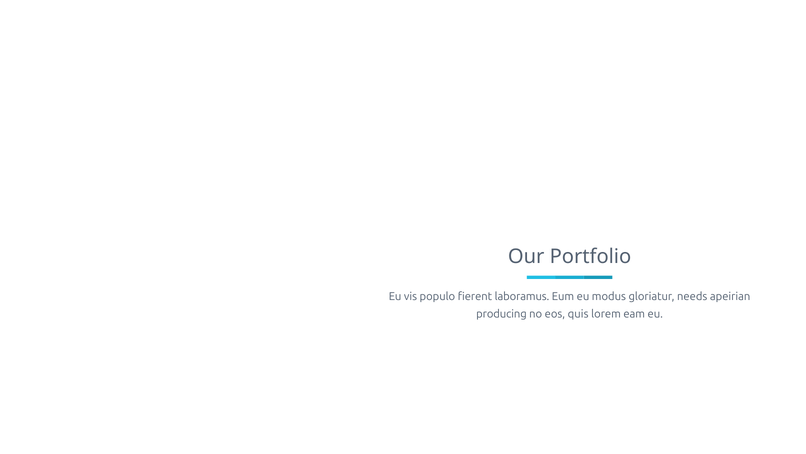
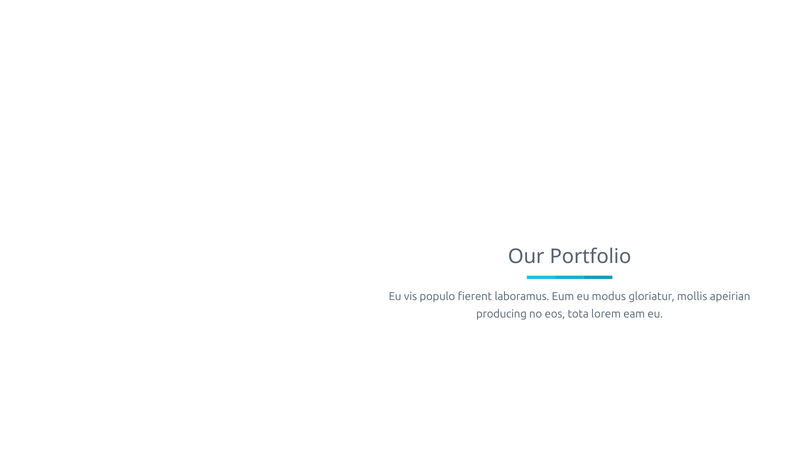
needs: needs -> mollis
quis: quis -> tota
